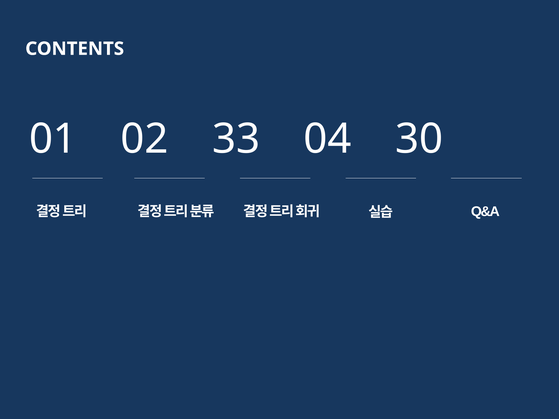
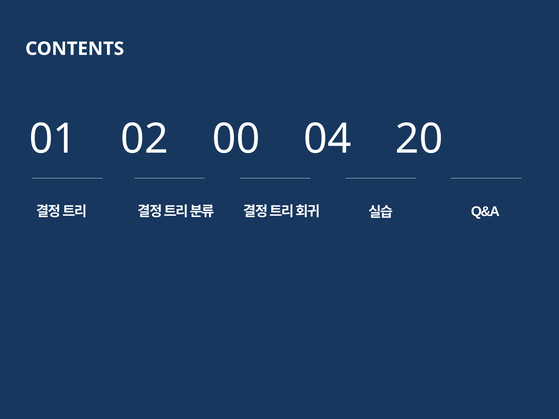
33: 33 -> 00
30: 30 -> 20
